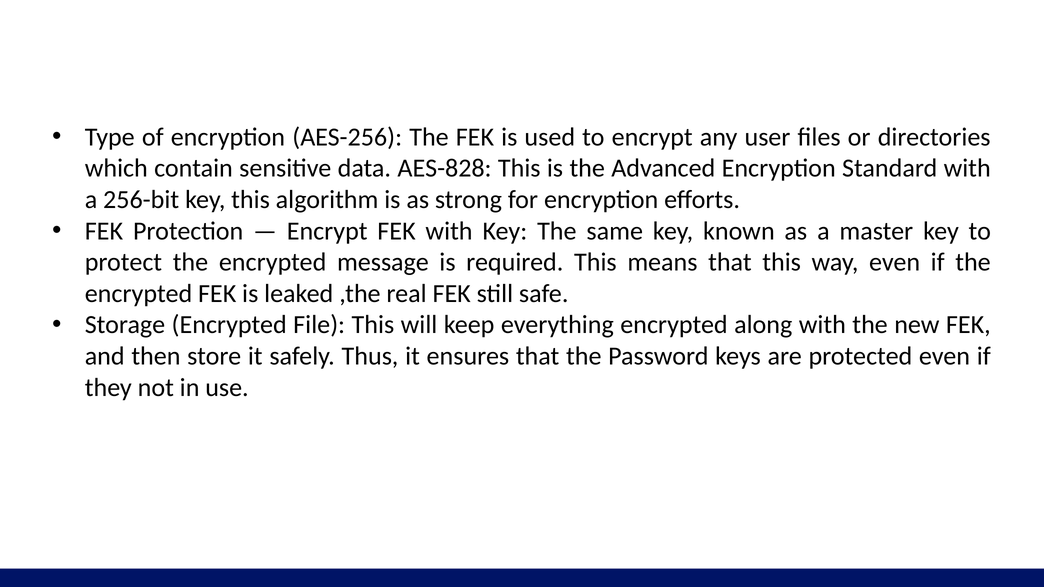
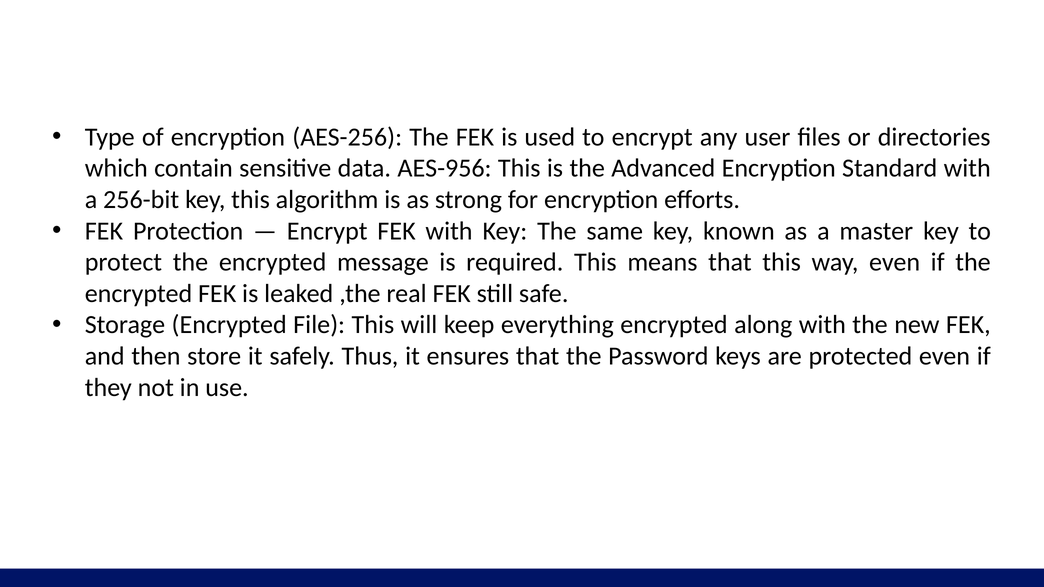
AES-828: AES-828 -> AES-956
